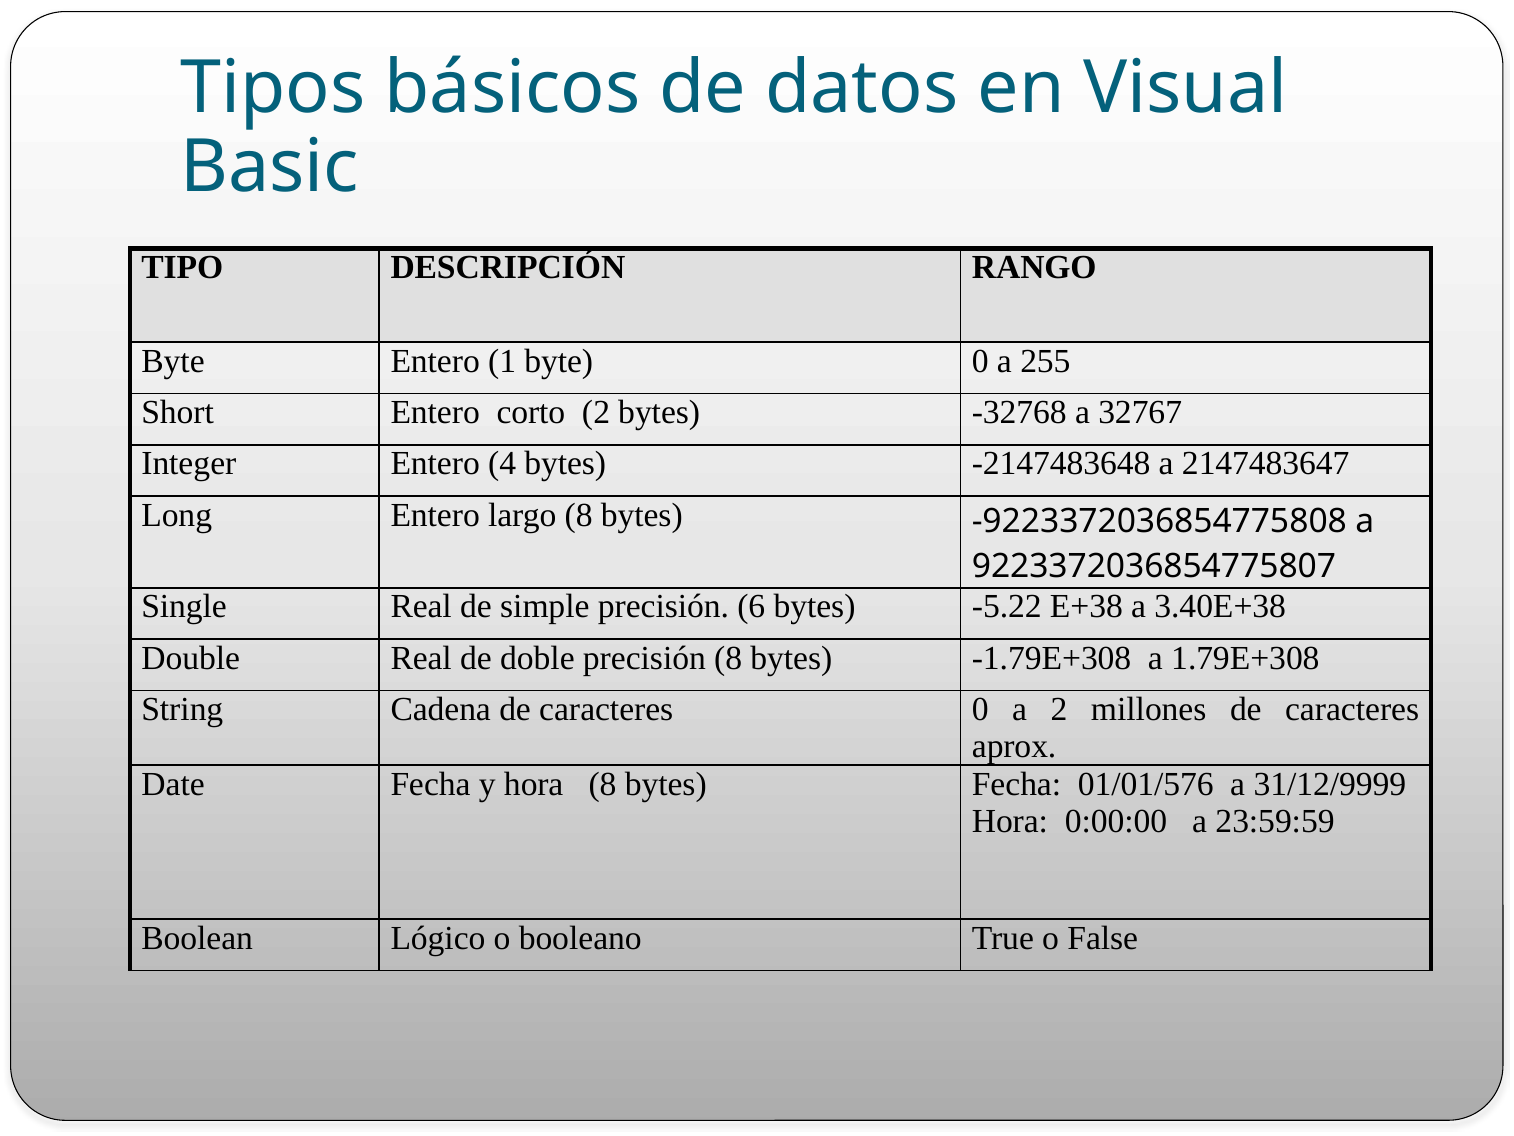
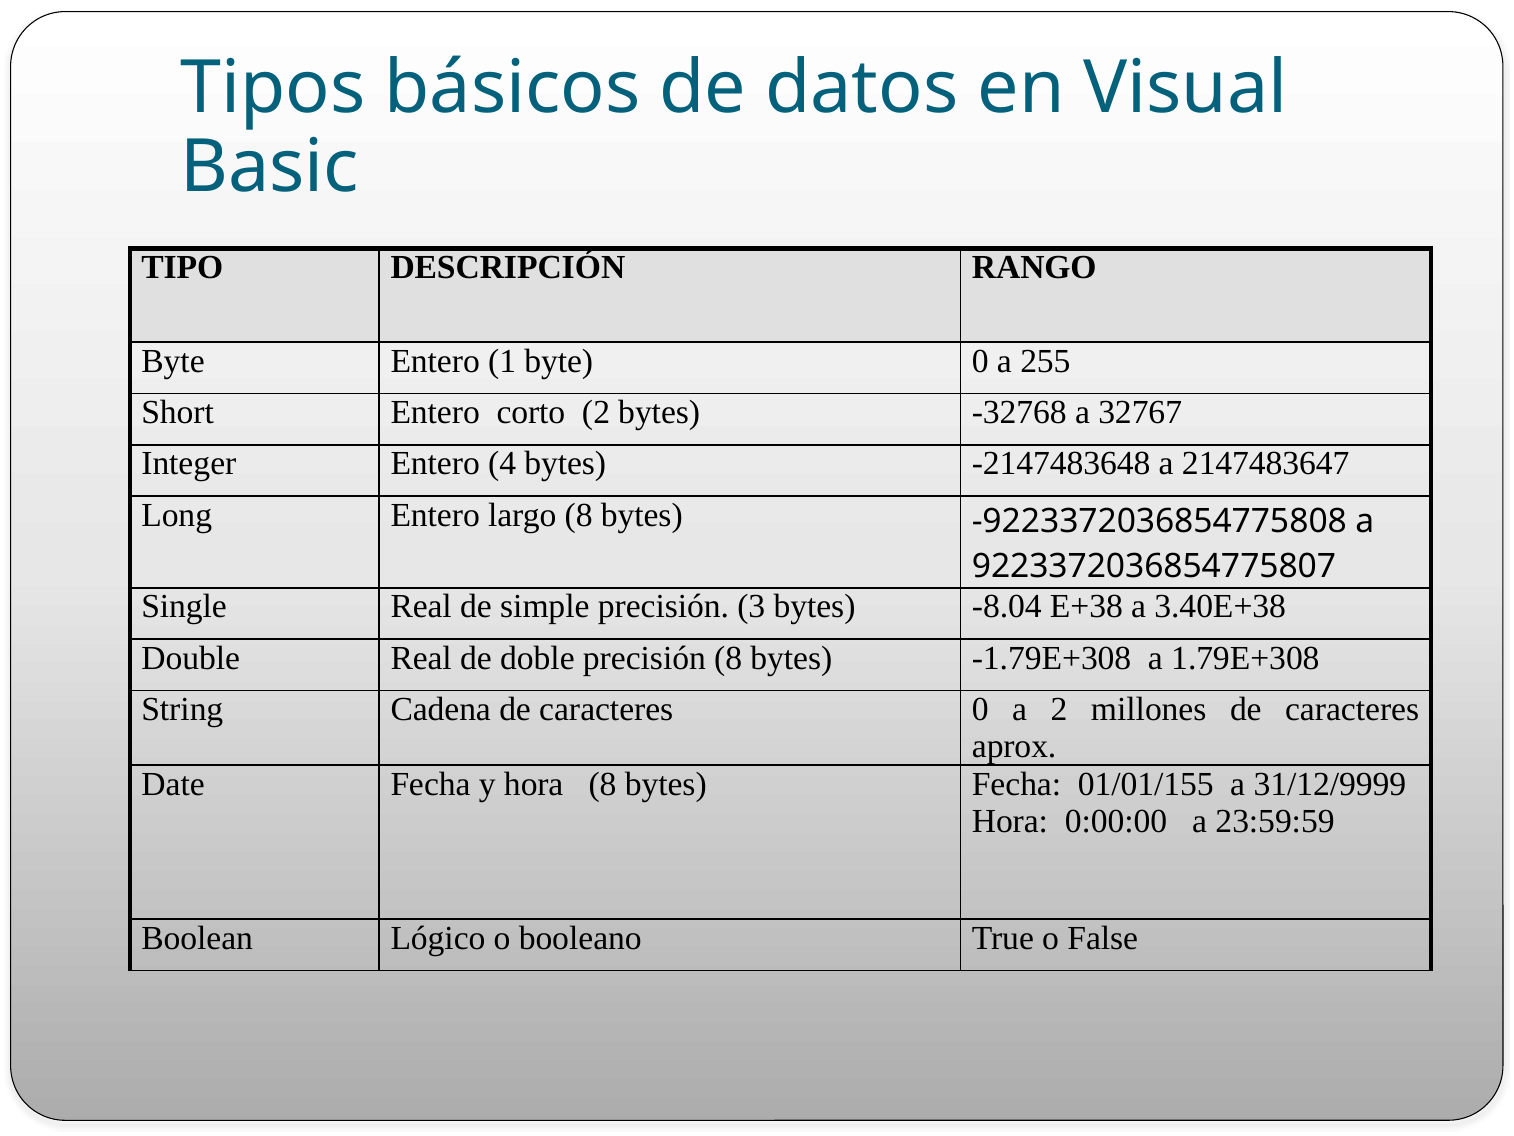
6: 6 -> 3
-5.22: -5.22 -> -8.04
01/01/576: 01/01/576 -> 01/01/155
